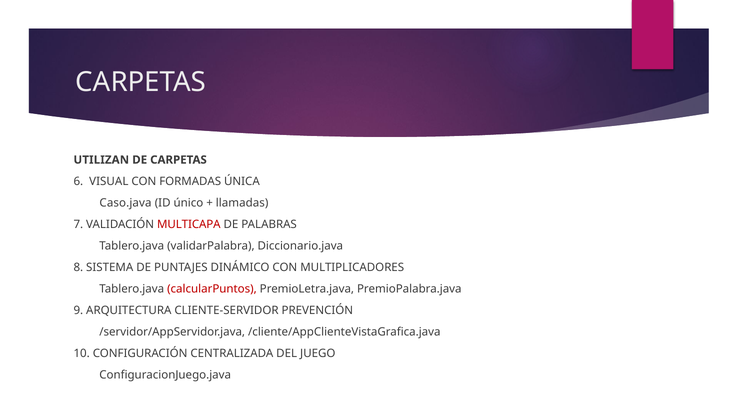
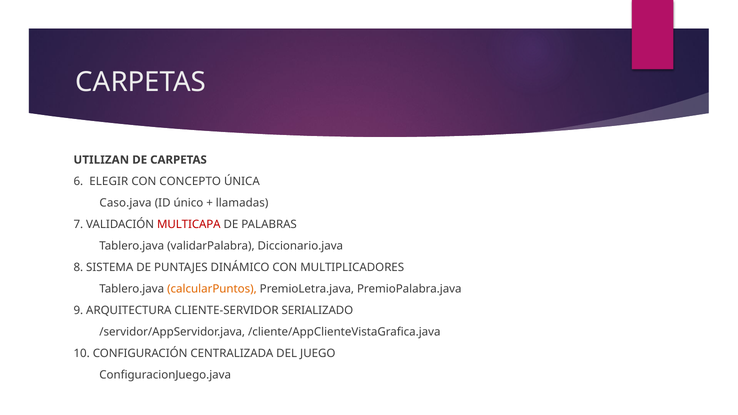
VISUAL: VISUAL -> ELEGIR
FORMADAS: FORMADAS -> CONCEPTO
calcularPuntos colour: red -> orange
PREVENCIÓN: PREVENCIÓN -> SERIALIZADO
